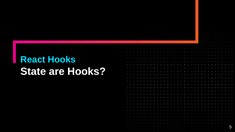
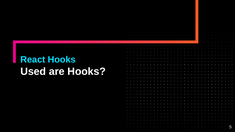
State: State -> Used
